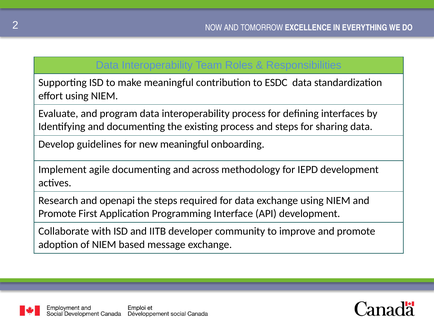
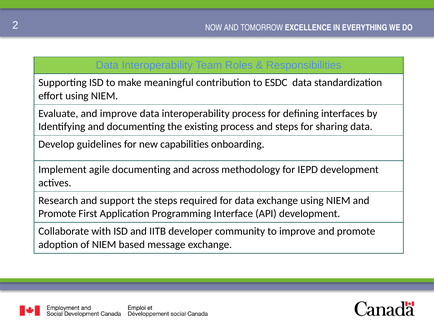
and program: program -> improve
new meaningful: meaningful -> capabilities
openapi: openapi -> support
